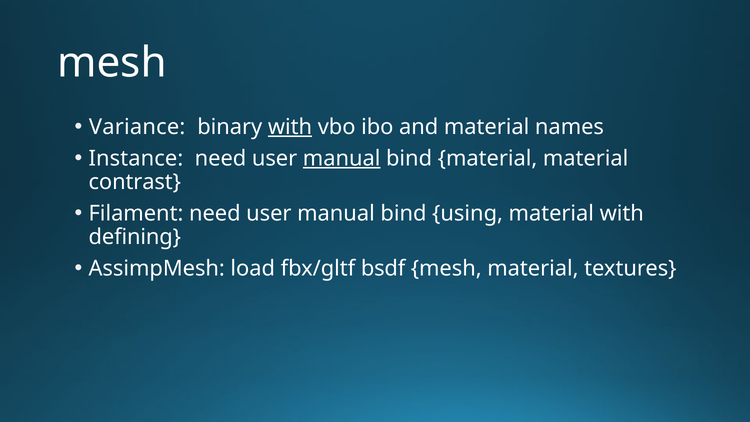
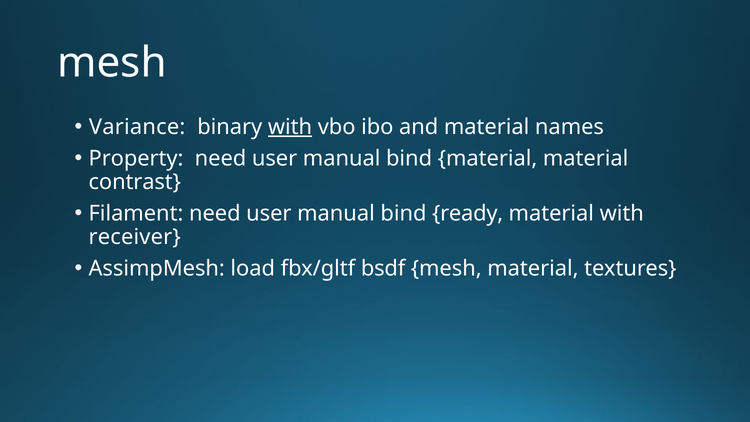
Instance: Instance -> Property
manual at (342, 158) underline: present -> none
using: using -> ready
defining: defining -> receiver
